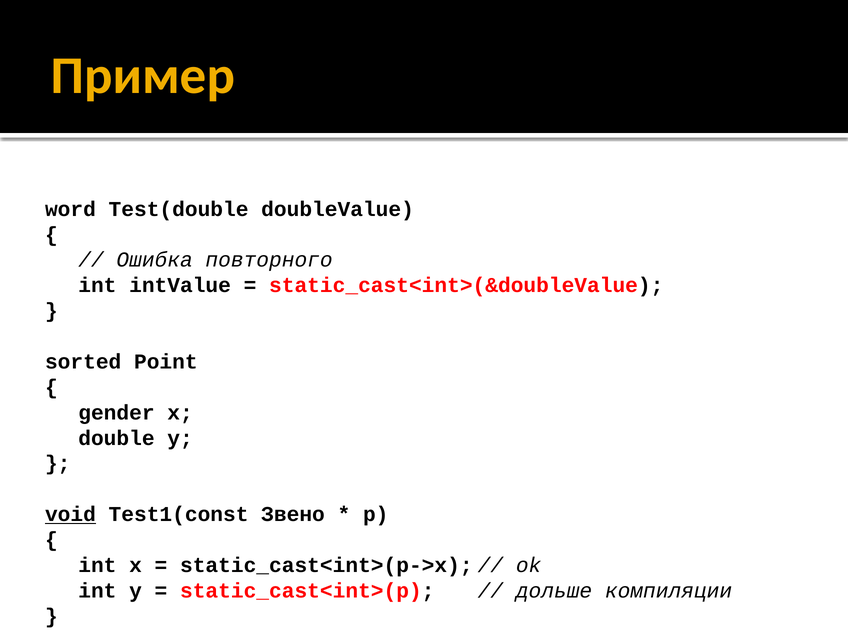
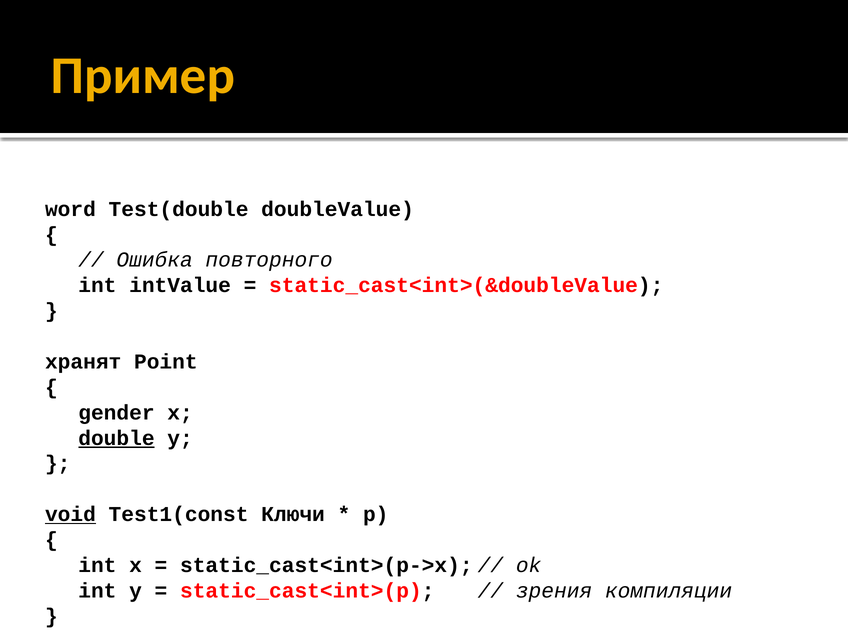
sorted: sorted -> хранят
double underline: none -> present
Звено: Звено -> Ключи
дольше: дольше -> зрения
